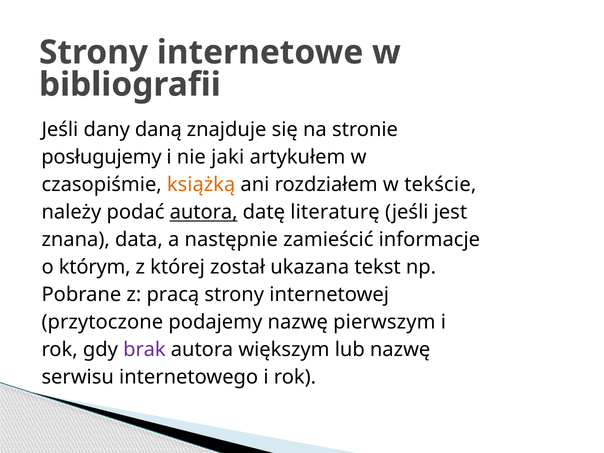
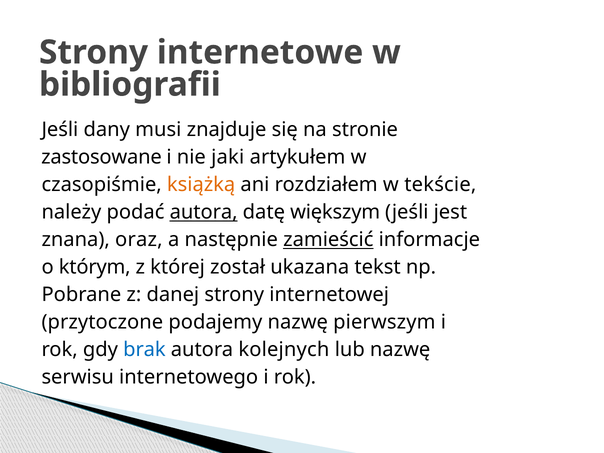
daną: daną -> musi
posługujemy: posługujemy -> zastosowane
literaturę: literaturę -> większym
data: data -> oraz
zamieścić underline: none -> present
pracą: pracą -> danej
brak colour: purple -> blue
większym: większym -> kolejnych
